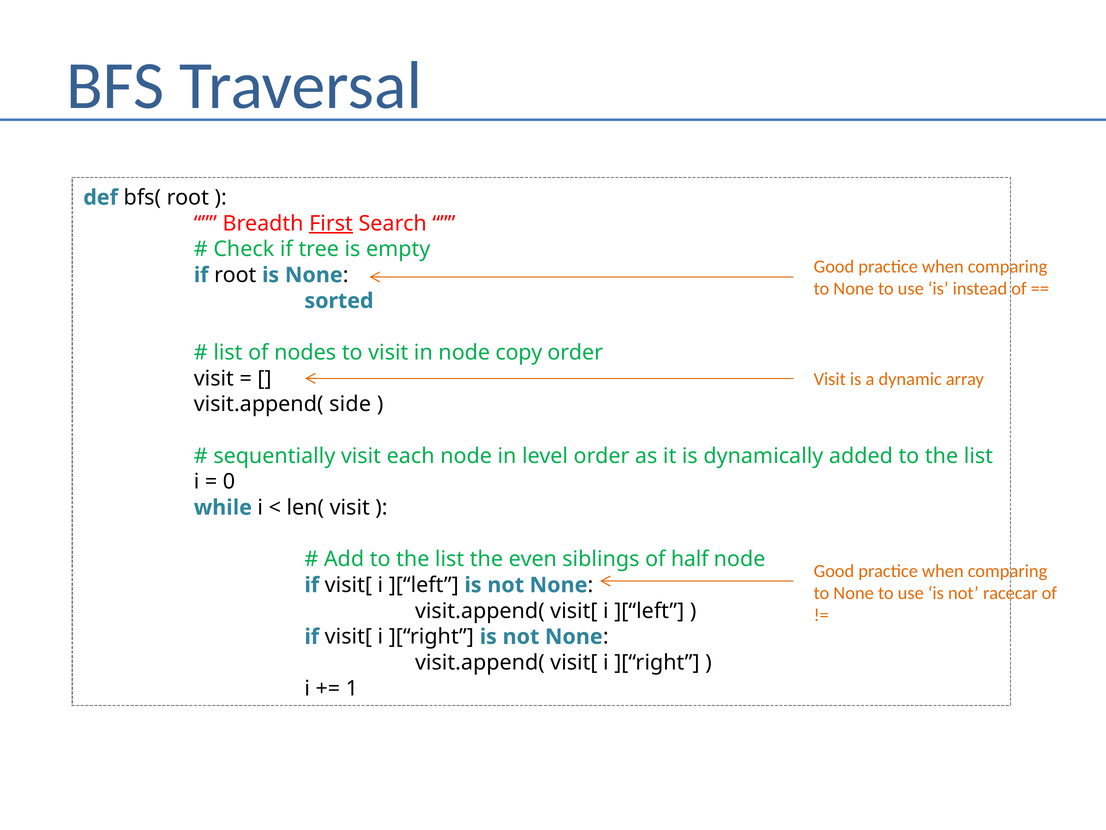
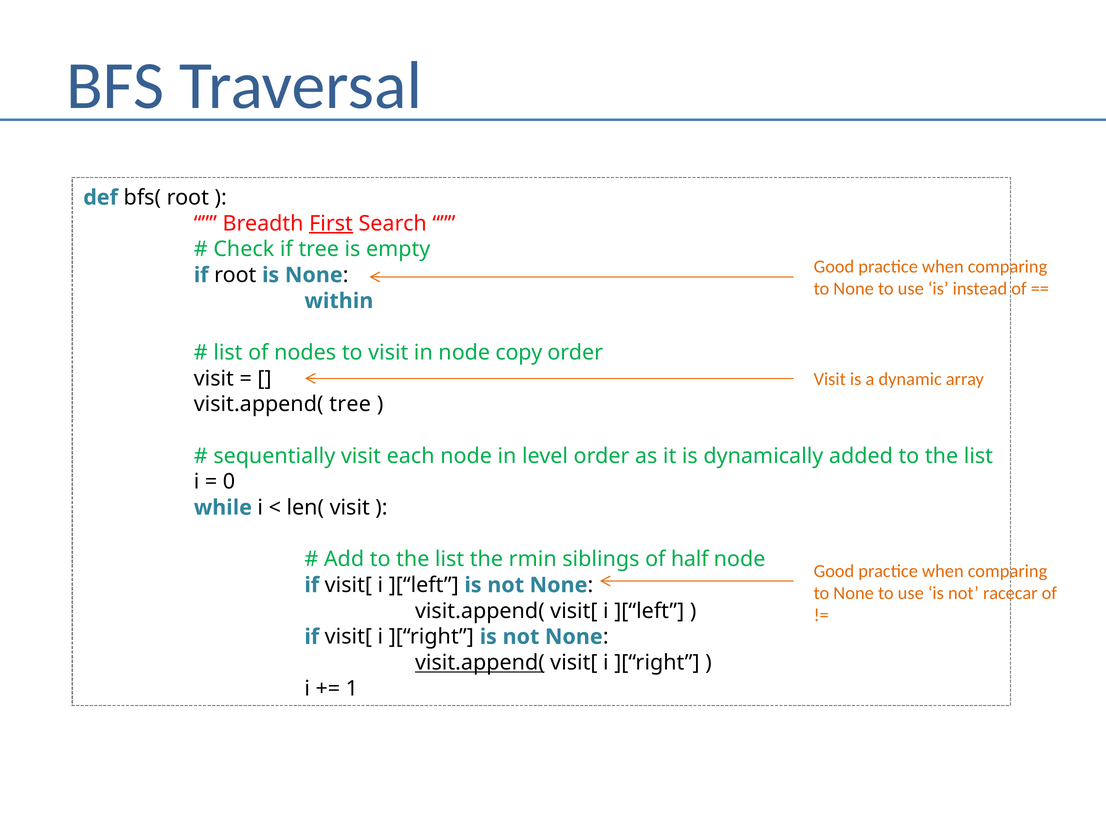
sorted: sorted -> within
visit.append( side: side -> tree
even: even -> rmin
visit.append( at (480, 662) underline: none -> present
